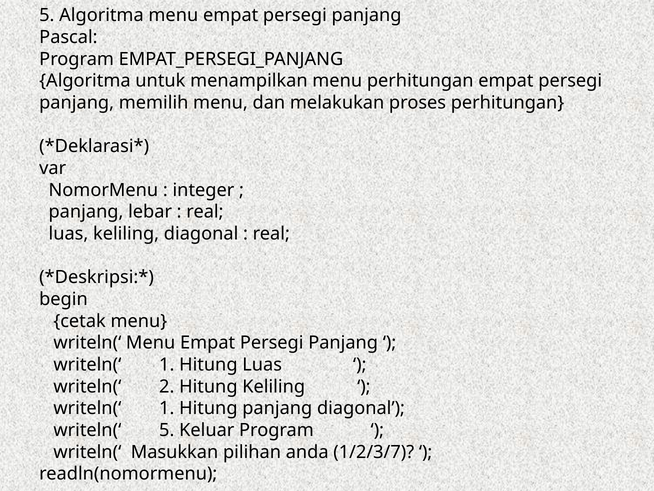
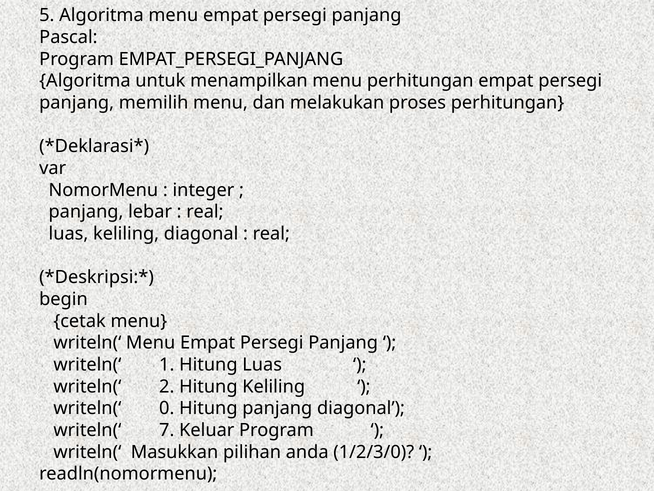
1 at (167, 408): 1 -> 0
writeln(‘ 5: 5 -> 7
1/2/3/7: 1/2/3/7 -> 1/2/3/0
